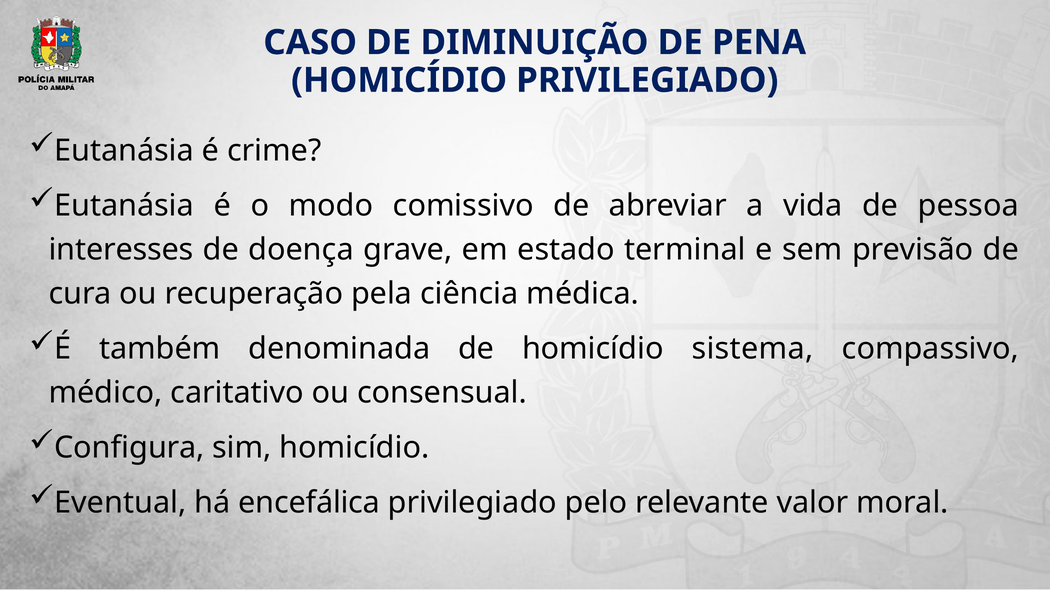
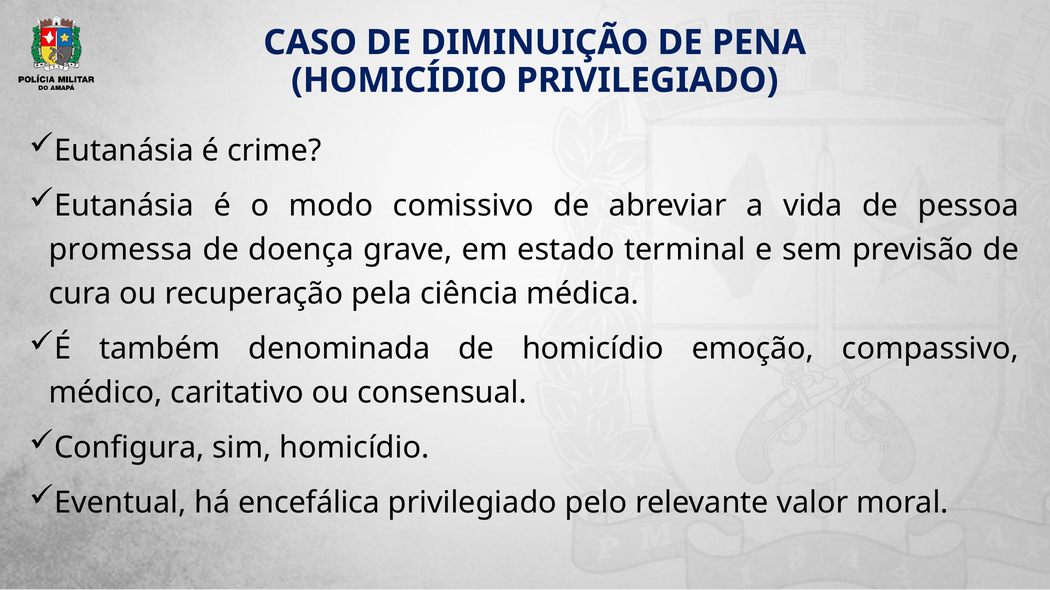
interesses: interesses -> promessa
sistema: sistema -> emoção
